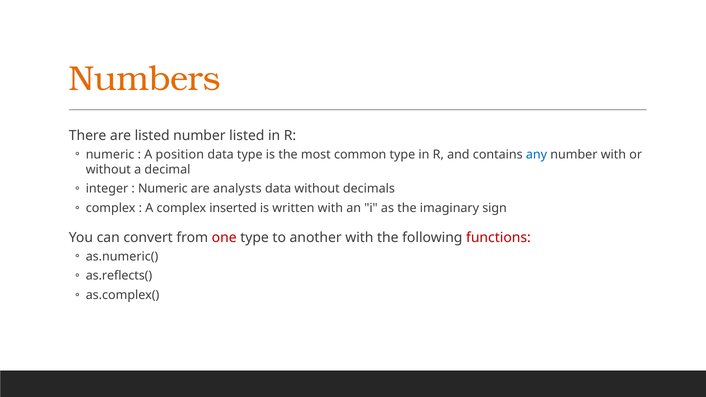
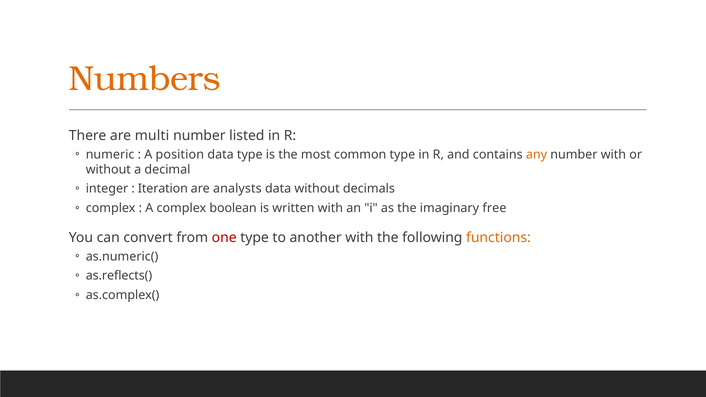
are listed: listed -> multi
any colour: blue -> orange
Numeric at (163, 189): Numeric -> Iteration
inserted: inserted -> boolean
sign: sign -> free
functions colour: red -> orange
